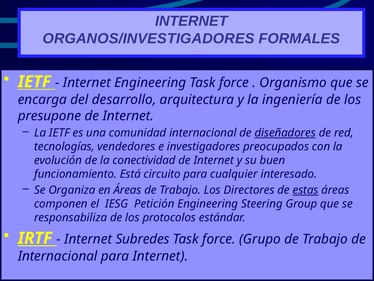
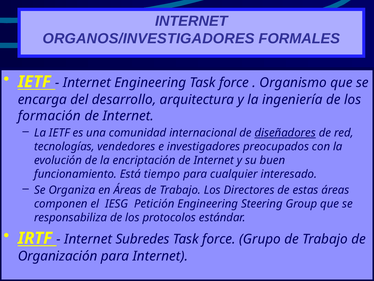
presupone: presupone -> formación
conectividad: conectividad -> encriptación
circuito: circuito -> tiempo
estas underline: present -> none
Internacional at (58, 256): Internacional -> Organización
